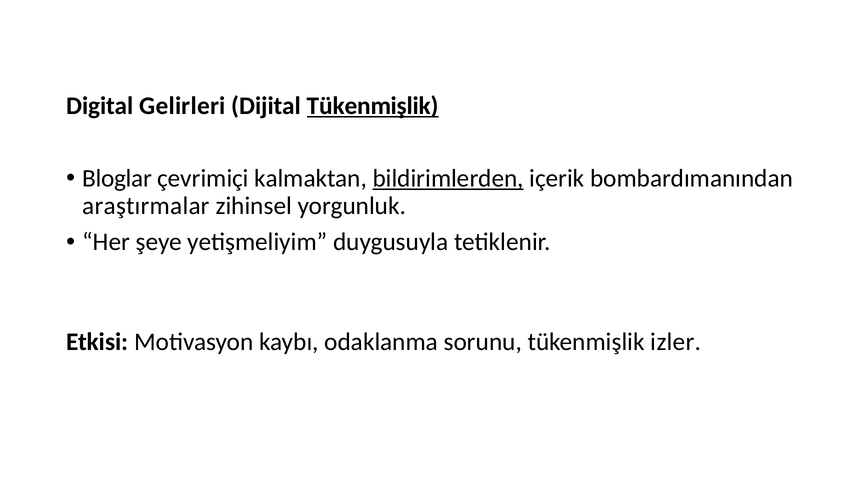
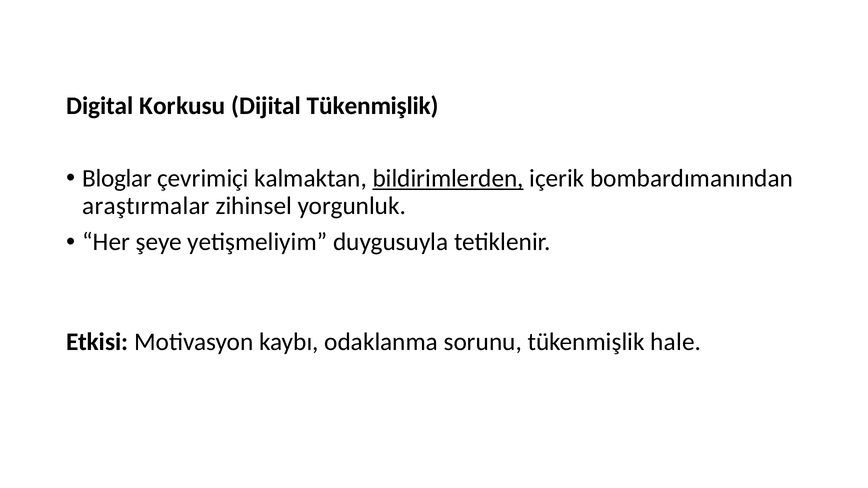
Gelirleri: Gelirleri -> Korkusu
Tükenmişlik at (373, 106) underline: present -> none
izler: izler -> hale
